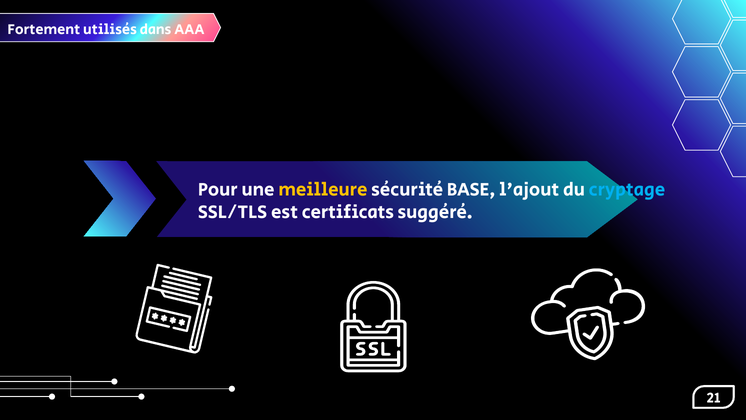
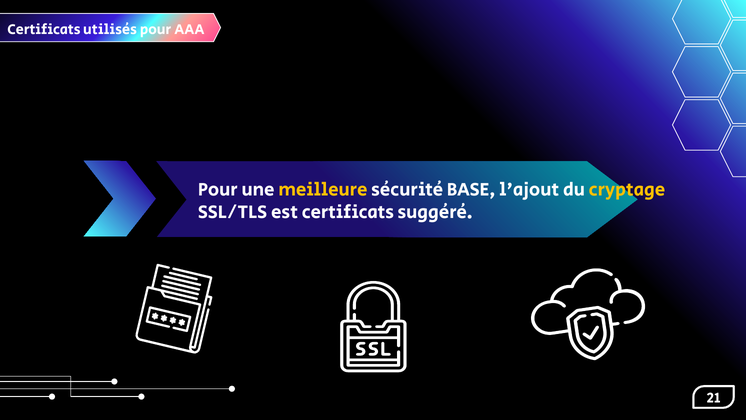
Fortement at (44, 29): Fortement -> Certificats
utilisés dans: dans -> pour
cryptage colour: light blue -> yellow
